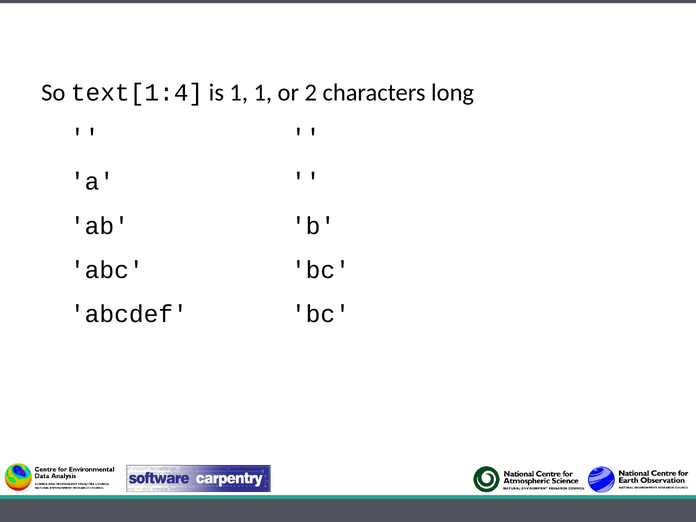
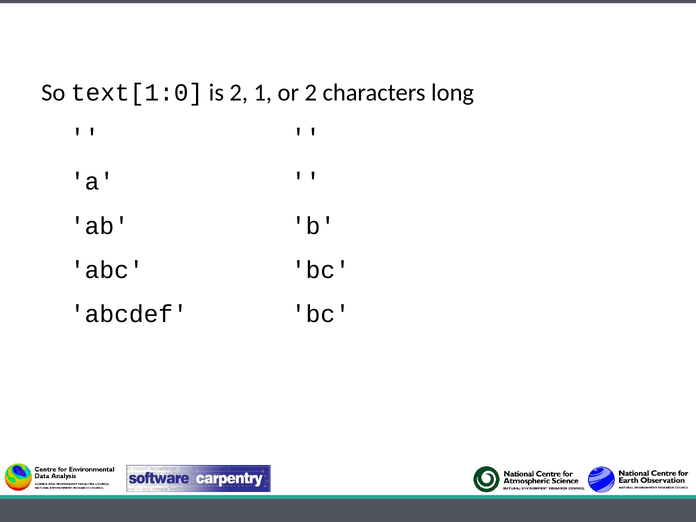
text[1:4: text[1:4 -> text[1:0
is 1: 1 -> 2
